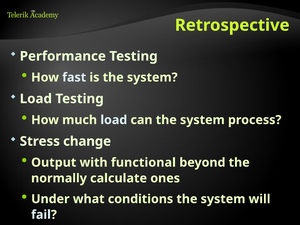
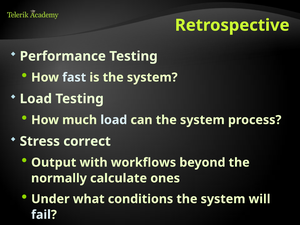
change: change -> correct
functional: functional -> workflows
